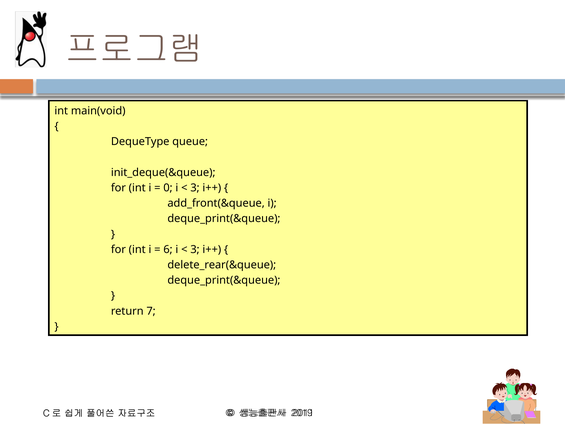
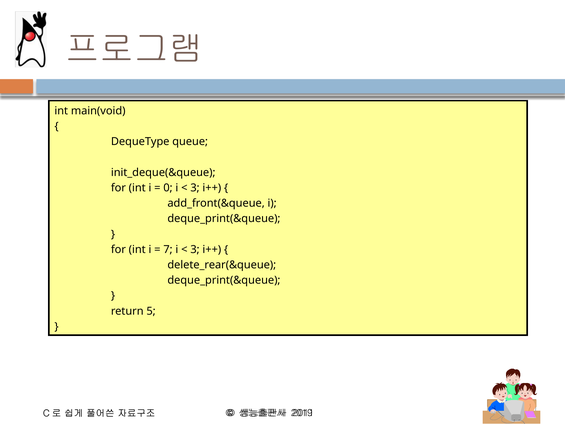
6: 6 -> 7
7: 7 -> 5
